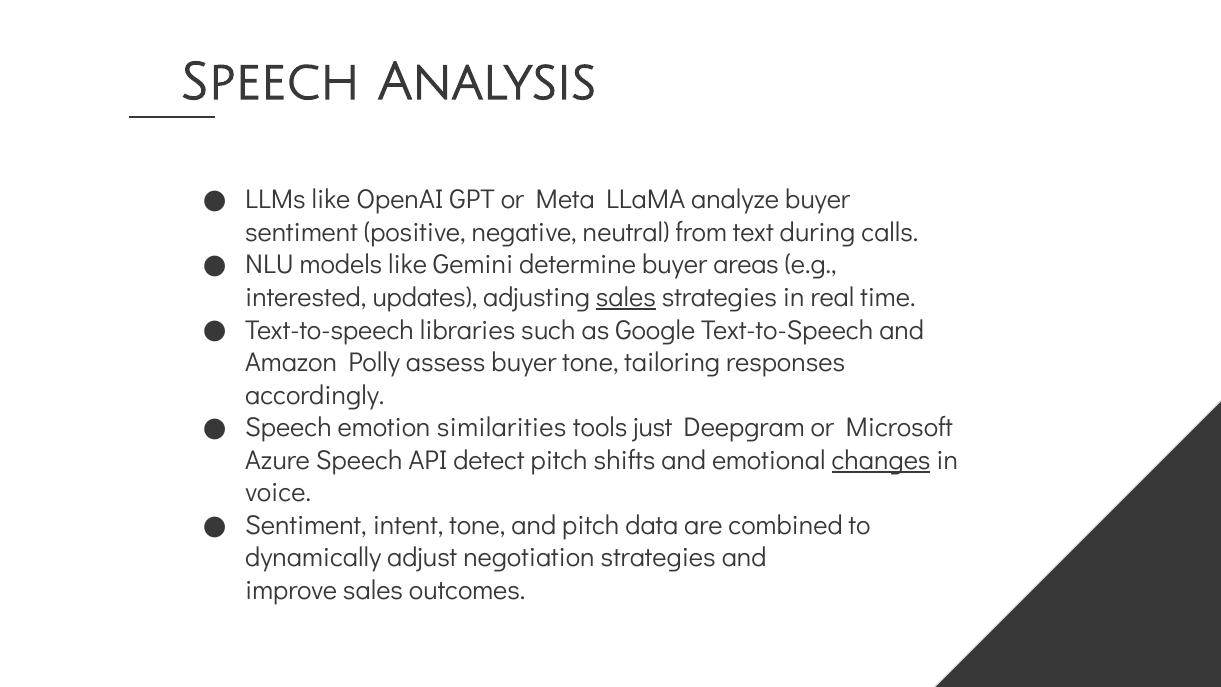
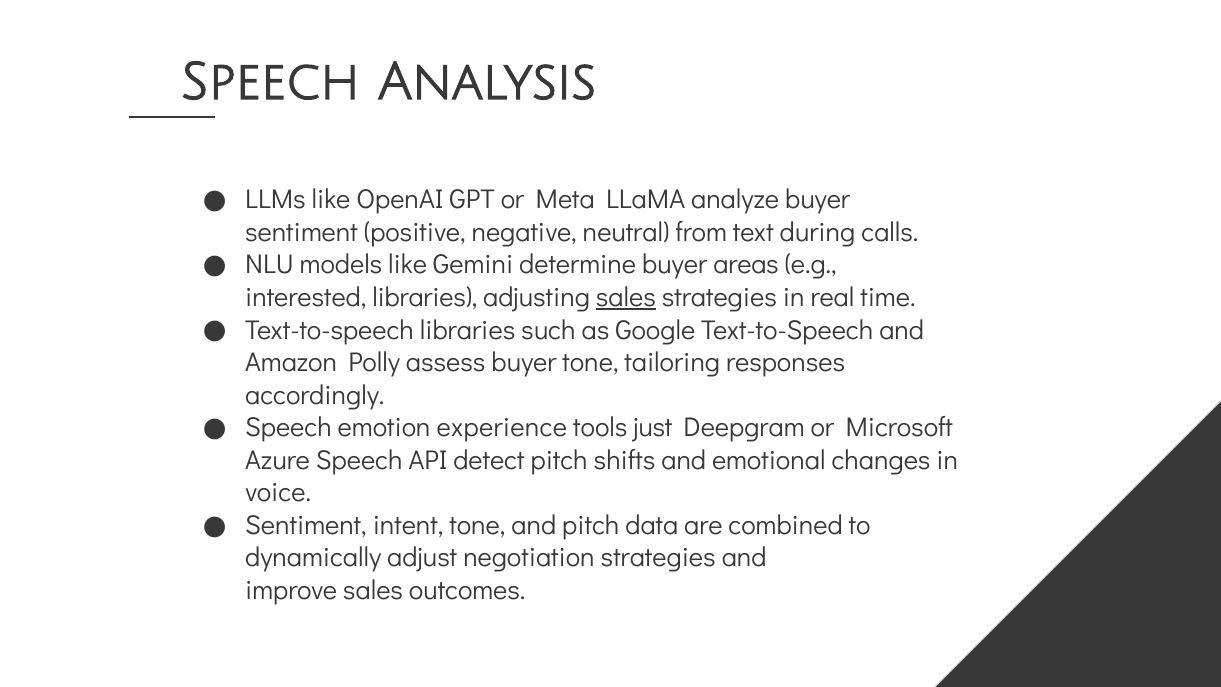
interested updates: updates -> libraries
similarities: similarities -> experience
changes underline: present -> none
